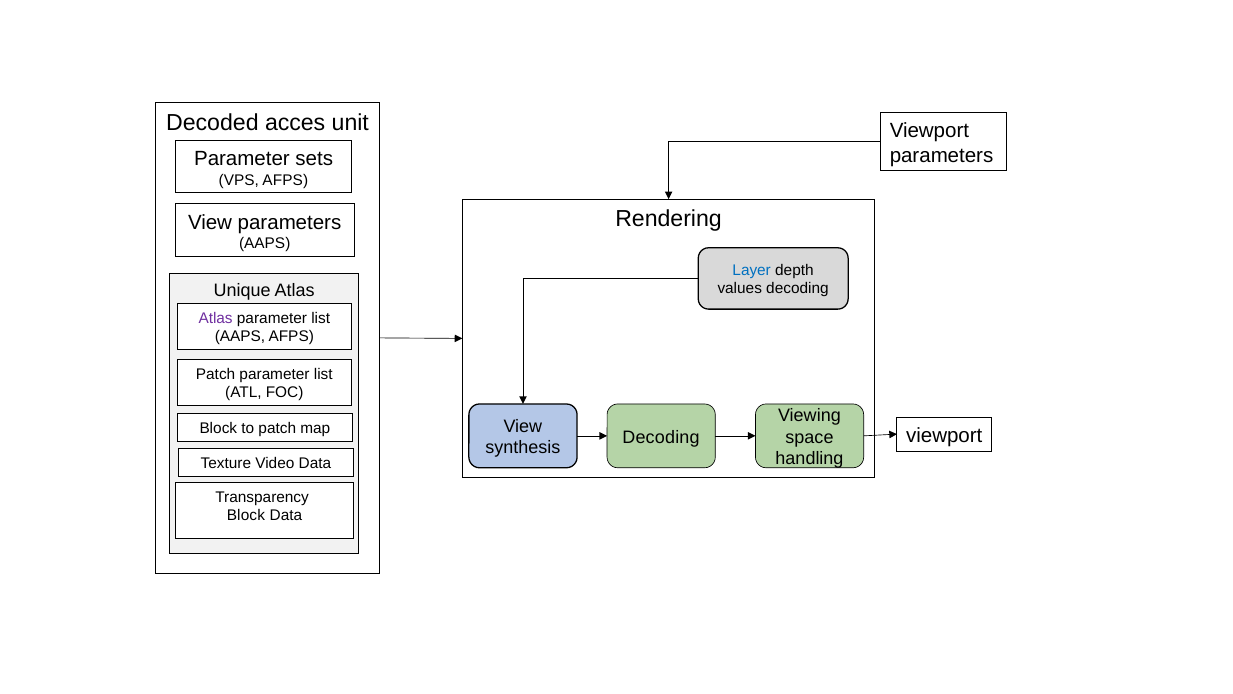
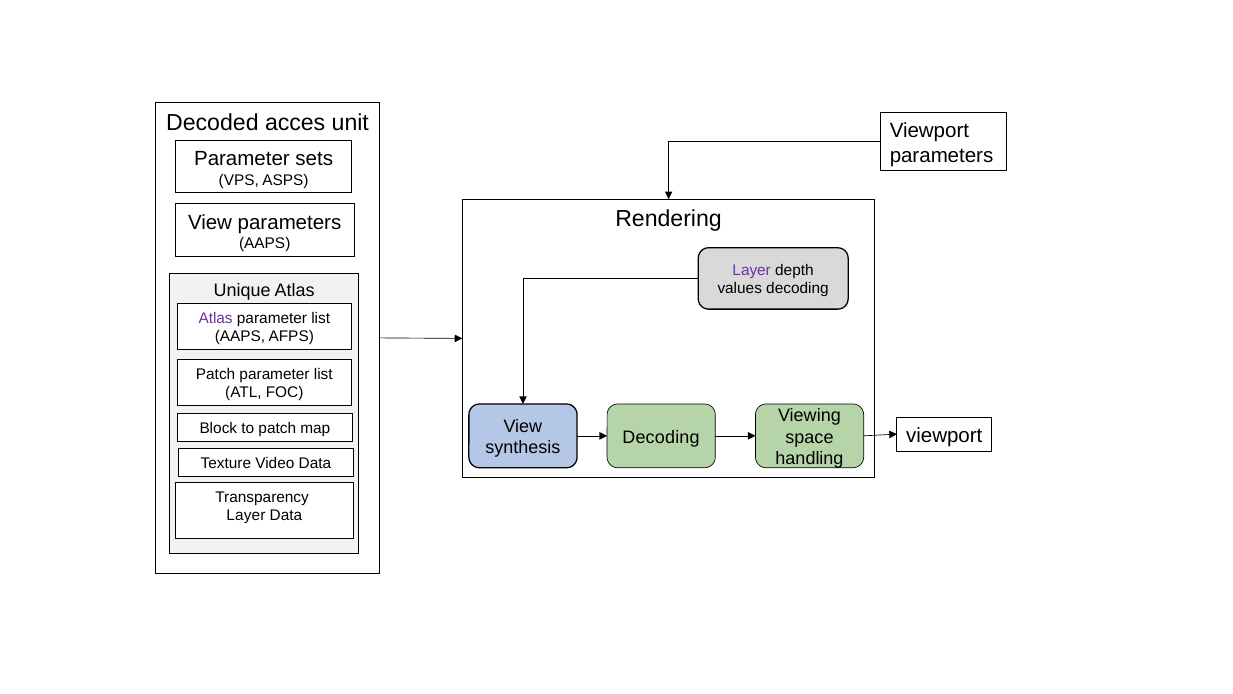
VPS AFPS: AFPS -> ASPS
Layer at (752, 270) colour: blue -> purple
Block at (246, 515): Block -> Layer
